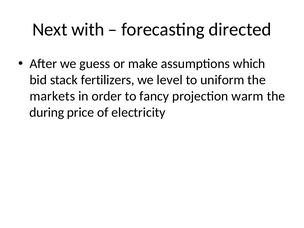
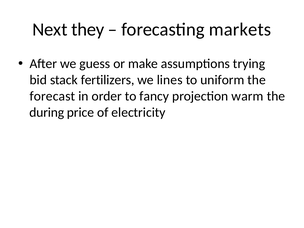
with: with -> they
directed: directed -> markets
which: which -> trying
level: level -> lines
markets: markets -> forecast
